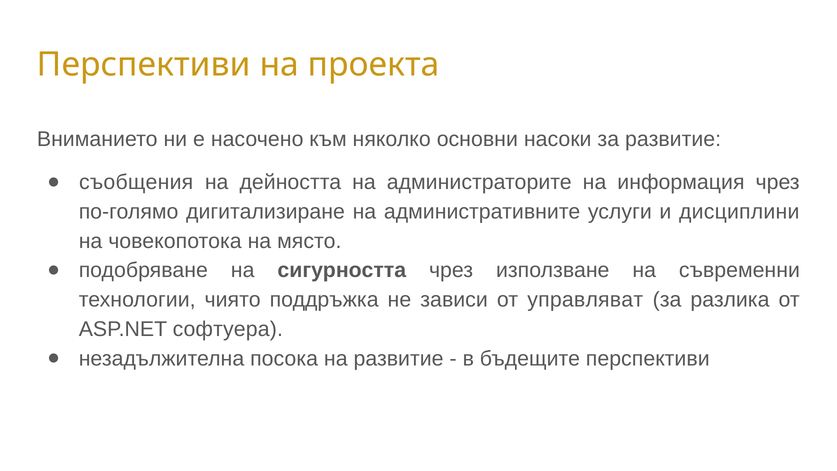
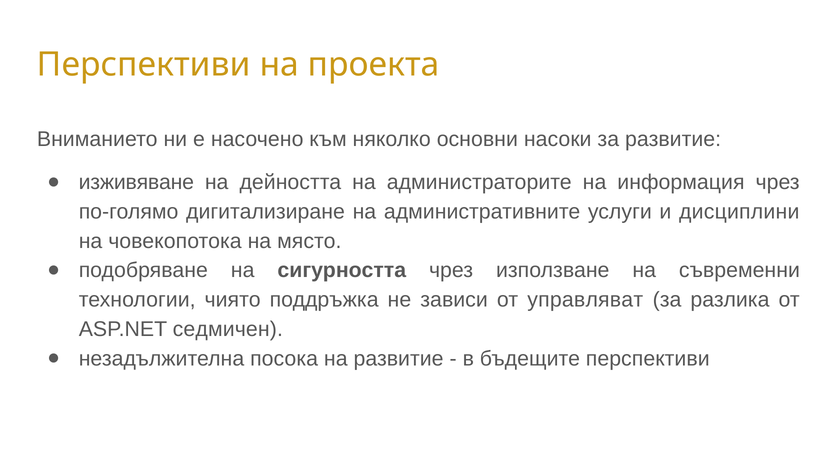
съобщения: съобщения -> изживяване
софтуера: софтуера -> седмичен
